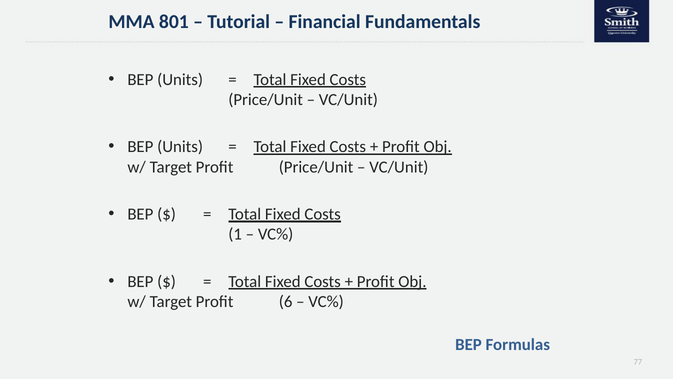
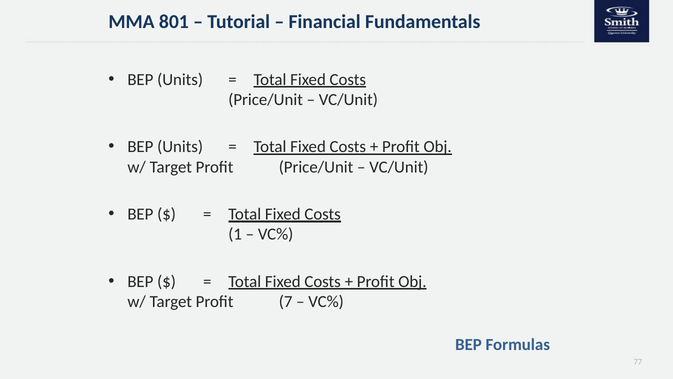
6: 6 -> 7
